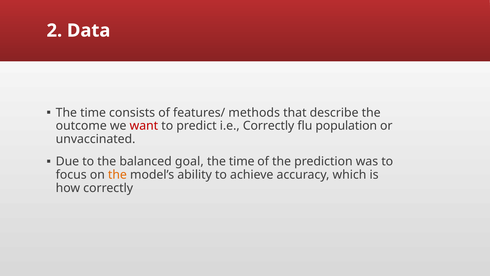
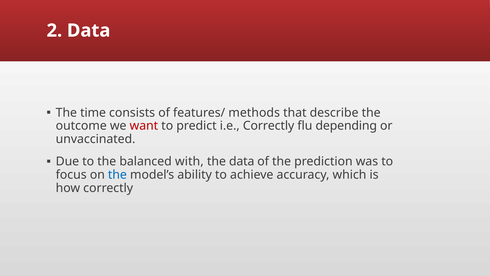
population: population -> depending
goal: goal -> with
time at (242, 161): time -> data
the at (117, 175) colour: orange -> blue
